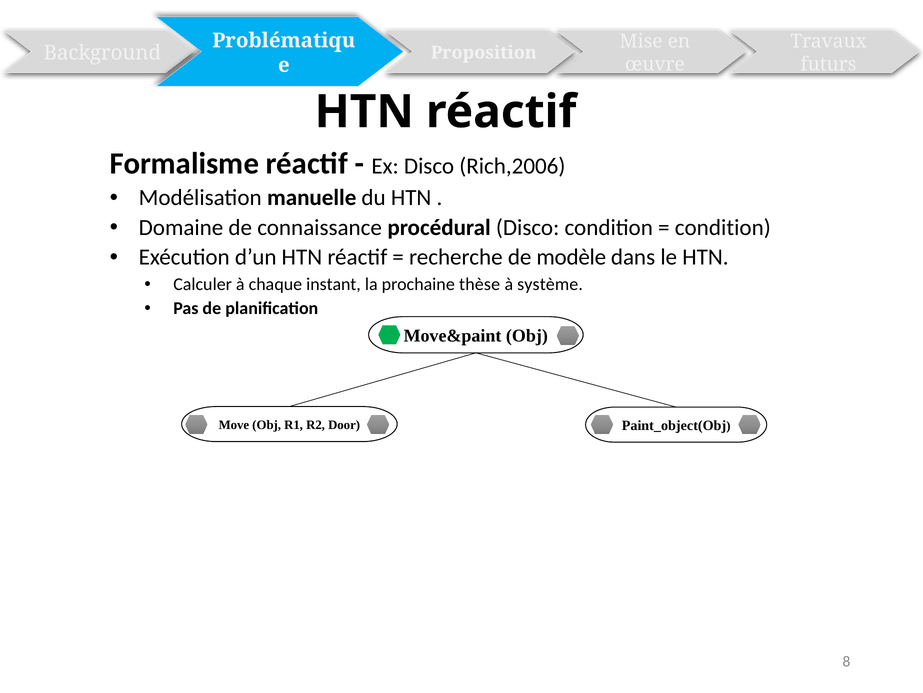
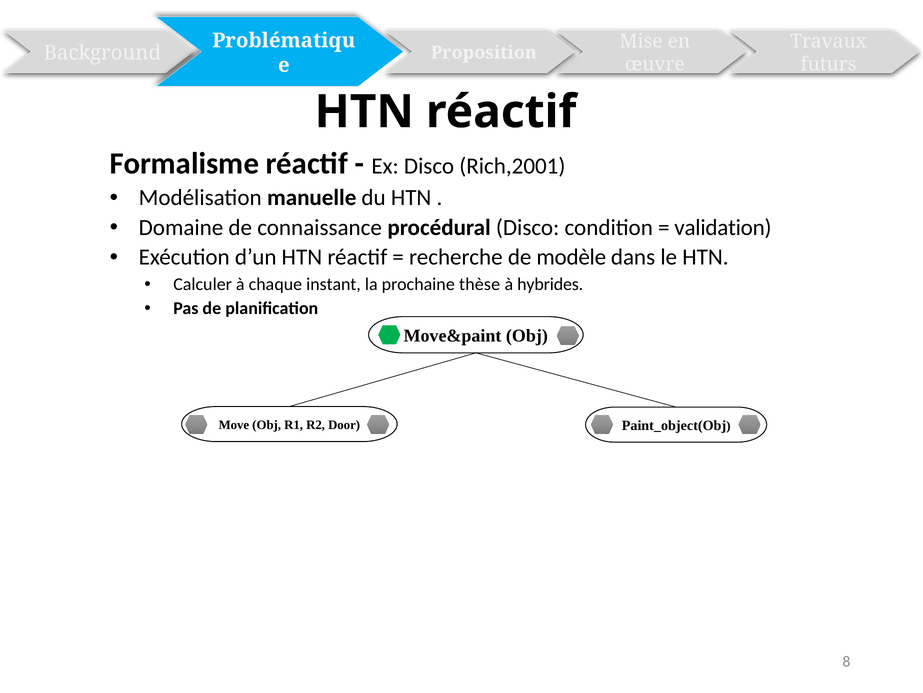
Rich,2006: Rich,2006 -> Rich,2001
condition at (723, 227): condition -> validation
système: système -> hybrides
